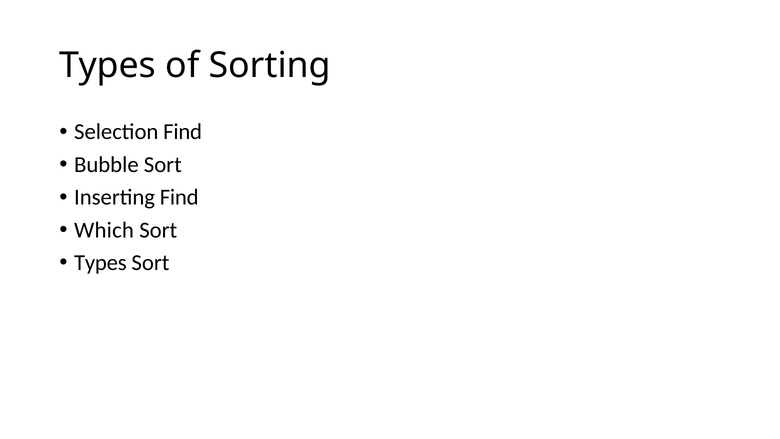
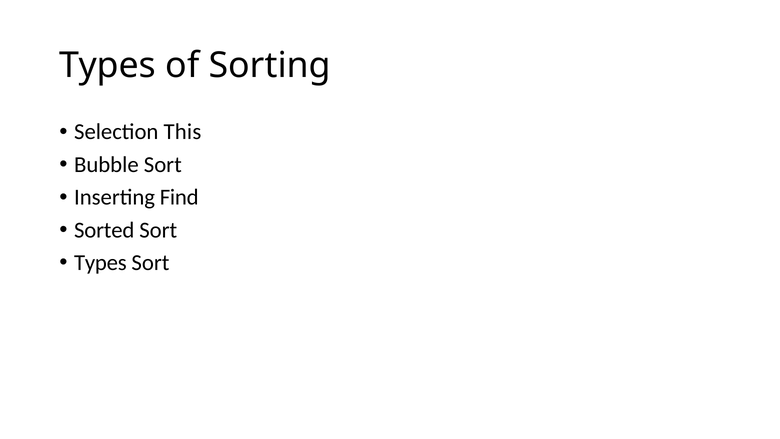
Selection Find: Find -> This
Which: Which -> Sorted
